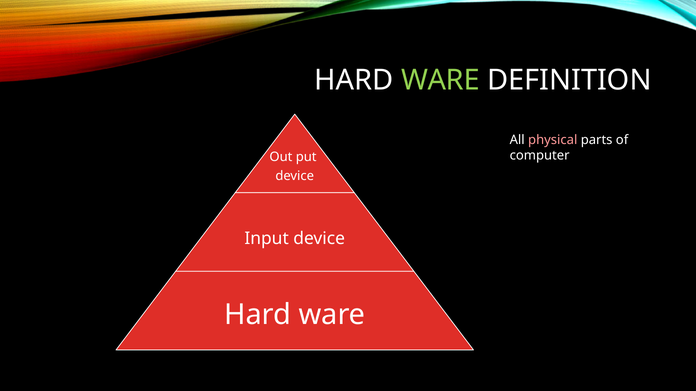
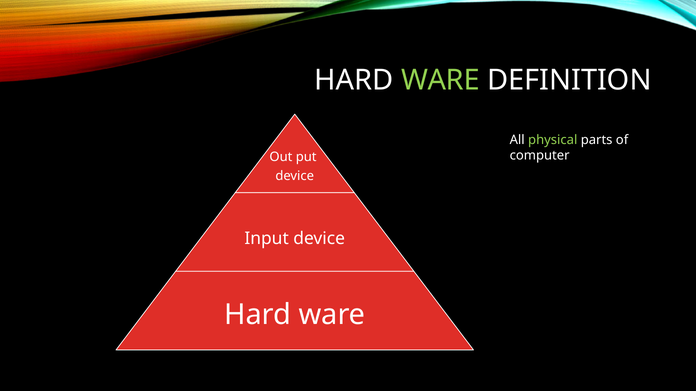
physical colour: pink -> light green
